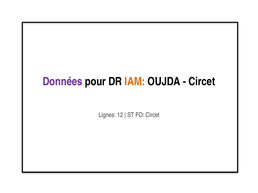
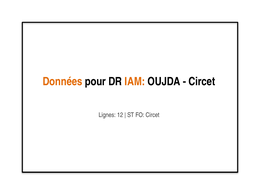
Données colour: purple -> orange
